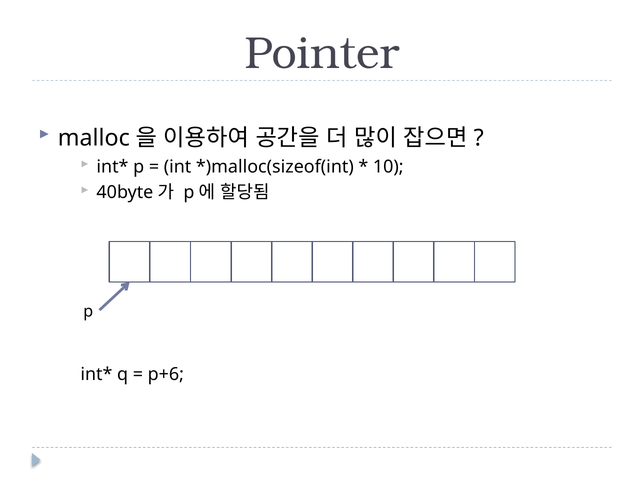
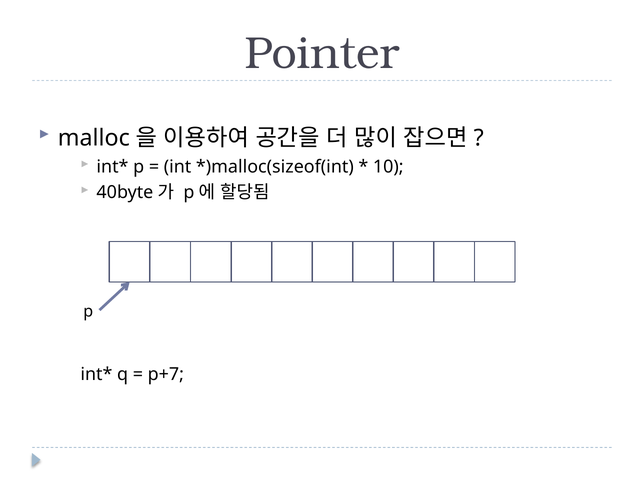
p+6: p+6 -> p+7
